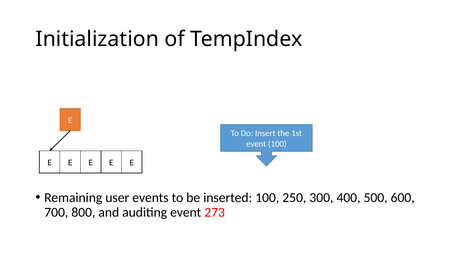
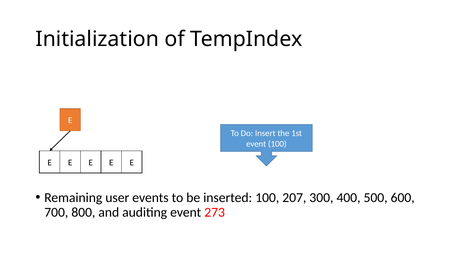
250: 250 -> 207
